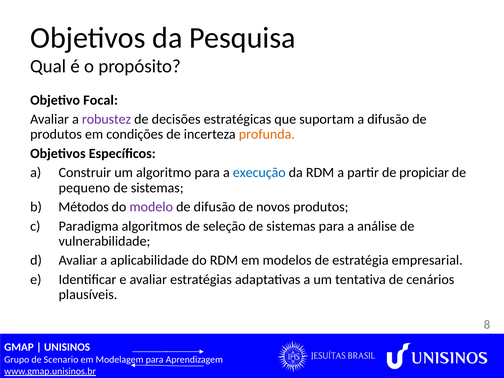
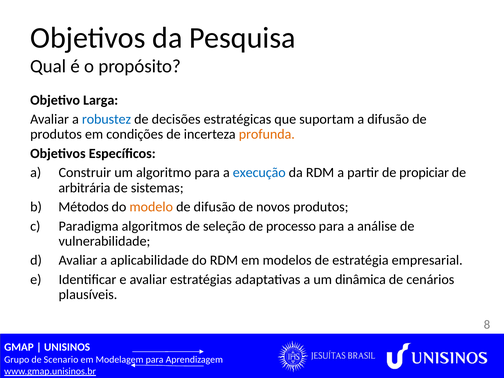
Focal: Focal -> Larga
robustez colour: purple -> blue
pequeno: pequeno -> arbitrária
modelo colour: purple -> orange
seleção de sistemas: sistemas -> processo
tentativa: tentativa -> dinâmica
